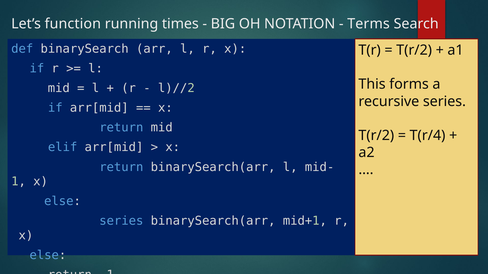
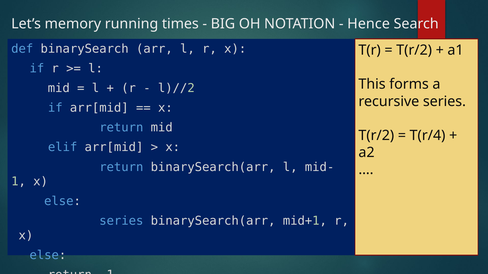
function: function -> memory
Terms: Terms -> Hence
